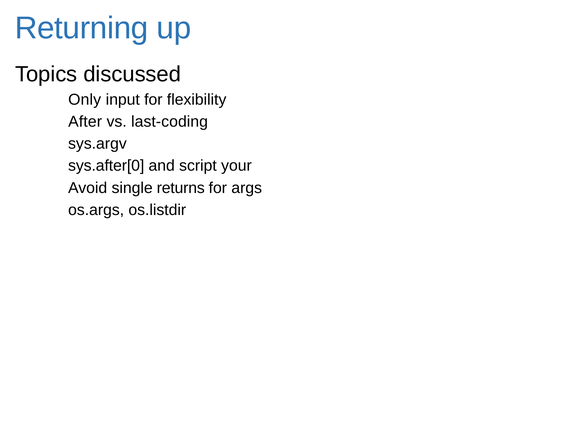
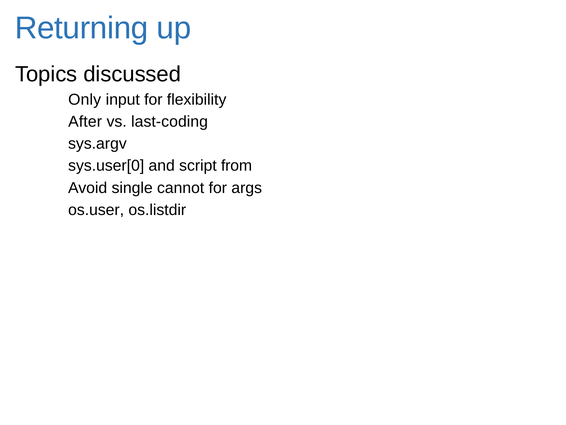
sys.after[0: sys.after[0 -> sys.user[0
your: your -> from
returns: returns -> cannot
os.args: os.args -> os.user
